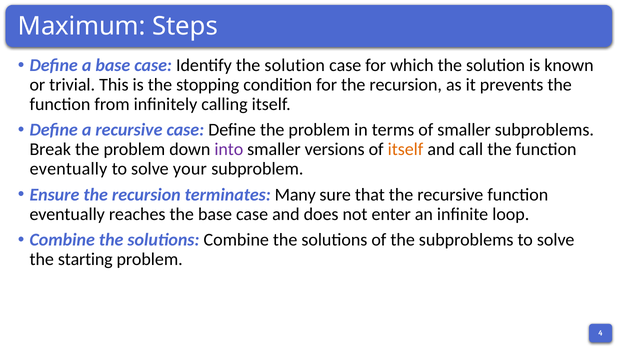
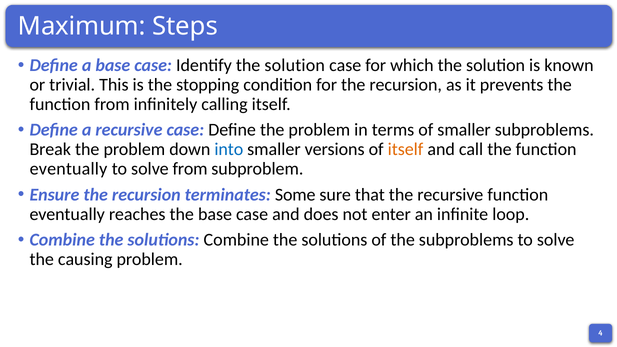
into colour: purple -> blue
solve your: your -> from
Many: Many -> Some
starting: starting -> causing
